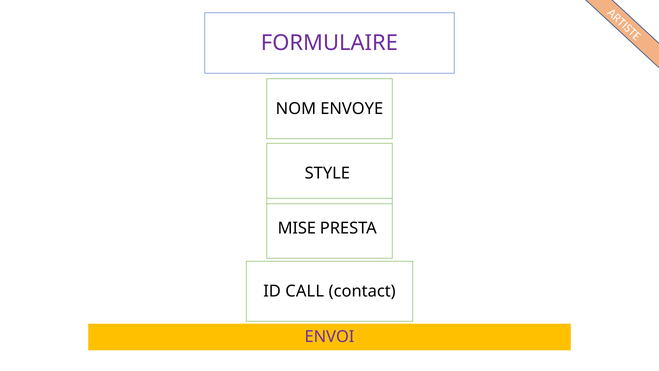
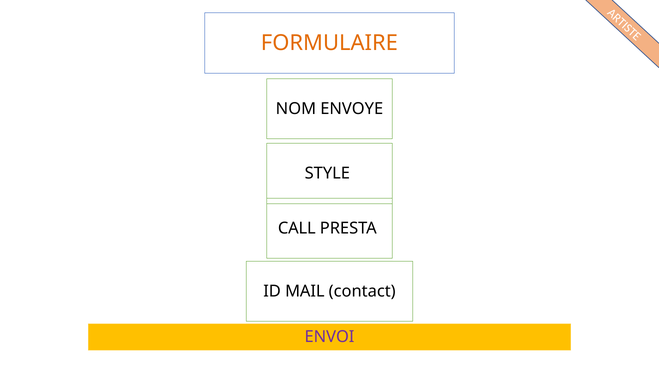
FORMULAIRE colour: purple -> orange
MISE: MISE -> CALL
CALL: CALL -> MAIL
